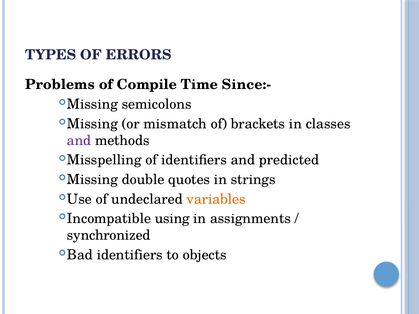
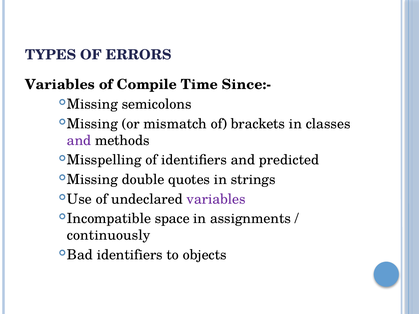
Problems at (60, 85): Problems -> Variables
variables at (216, 199) colour: orange -> purple
using: using -> space
synchronized: synchronized -> continuously
